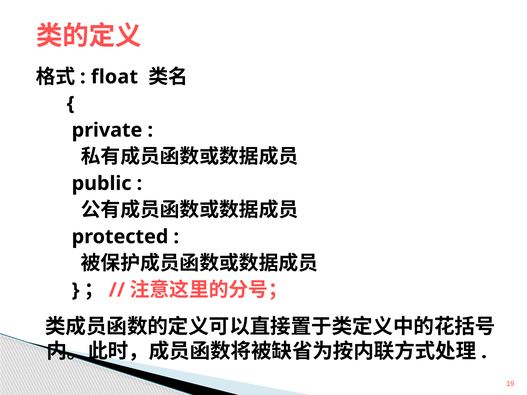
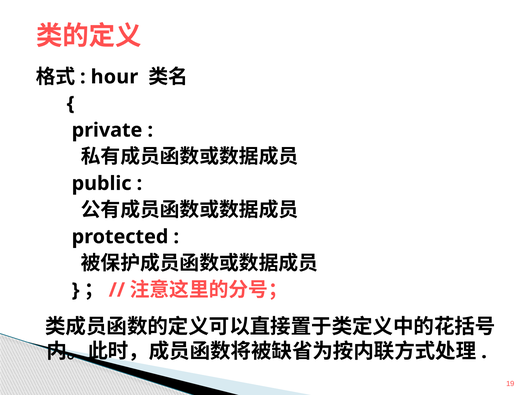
float: float -> hour
